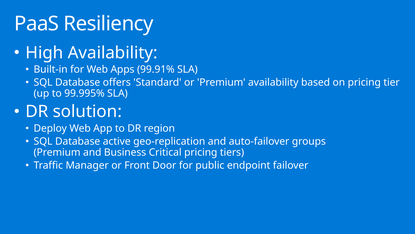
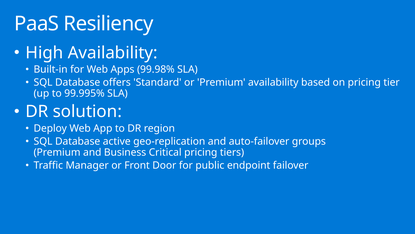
99.91%: 99.91% -> 99.98%
